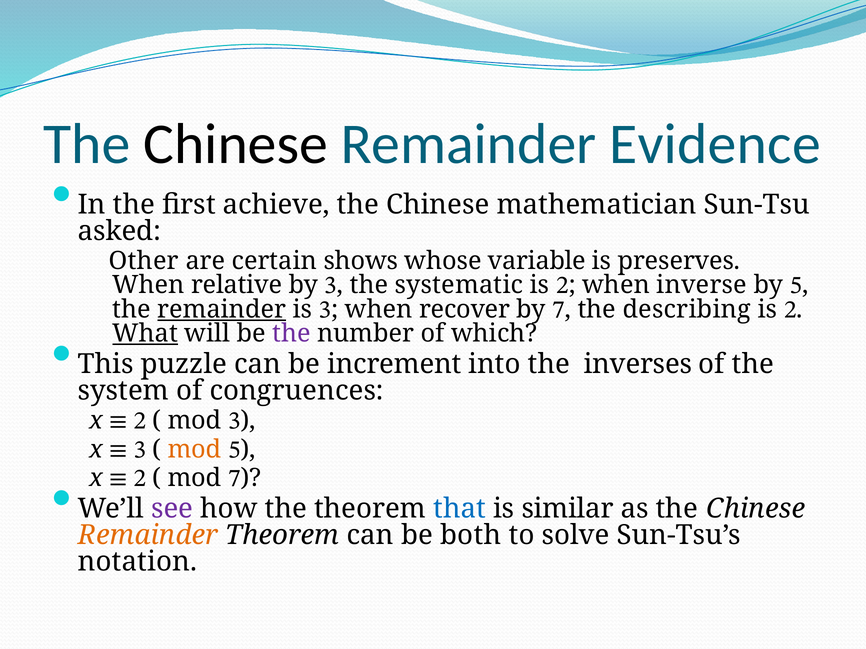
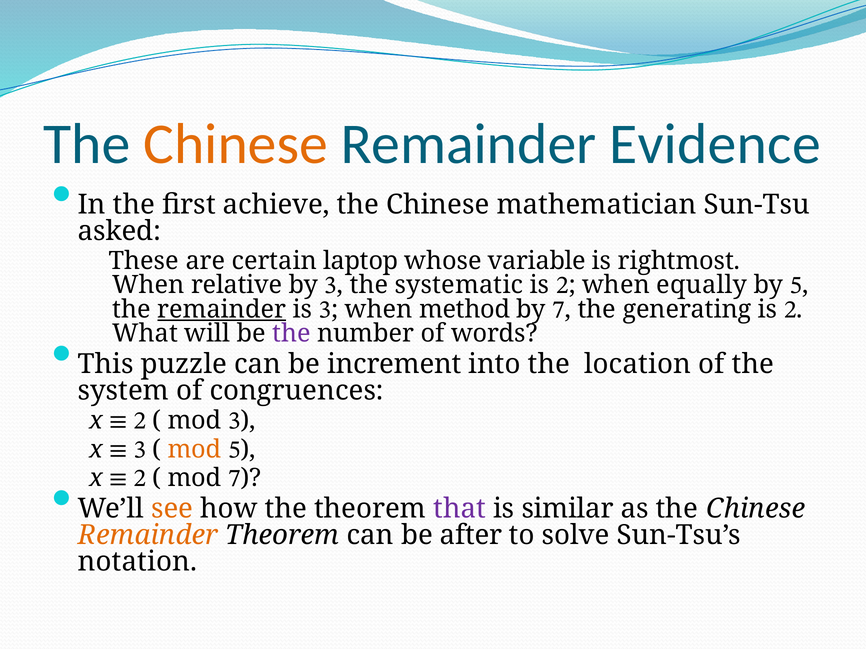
Chinese at (236, 144) colour: black -> orange
Other: Other -> These
shows: shows -> laptop
preserves: preserves -> rightmost
inverse: inverse -> equally
recover: recover -> method
describing: describing -> generating
What underline: present -> none
which: which -> words
inverses: inverses -> location
see colour: purple -> orange
that colour: blue -> purple
both: both -> after
